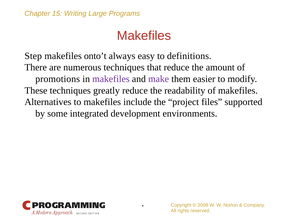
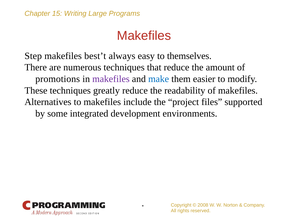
onto’t: onto’t -> best’t
definitions: definitions -> themselves
make colour: purple -> blue
